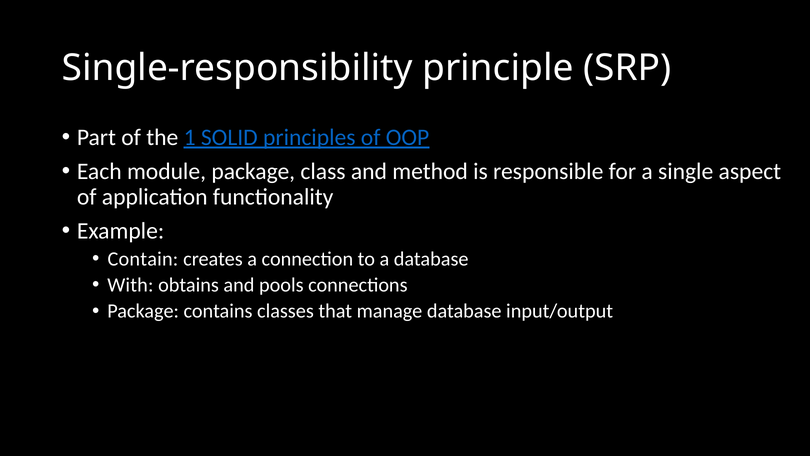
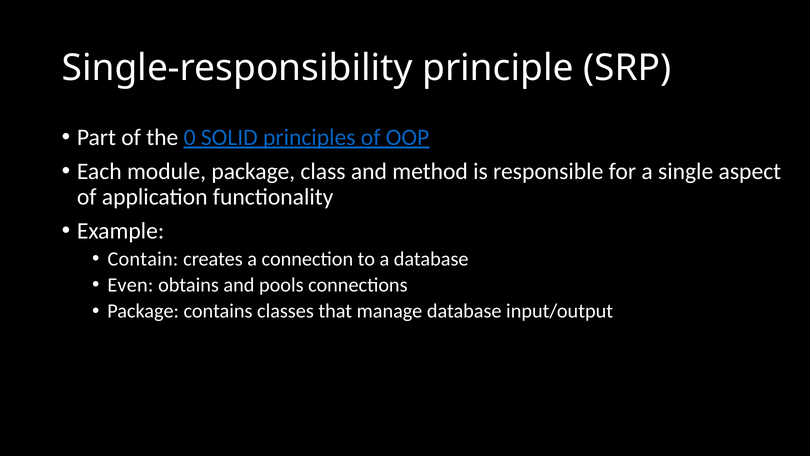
1: 1 -> 0
With: With -> Even
